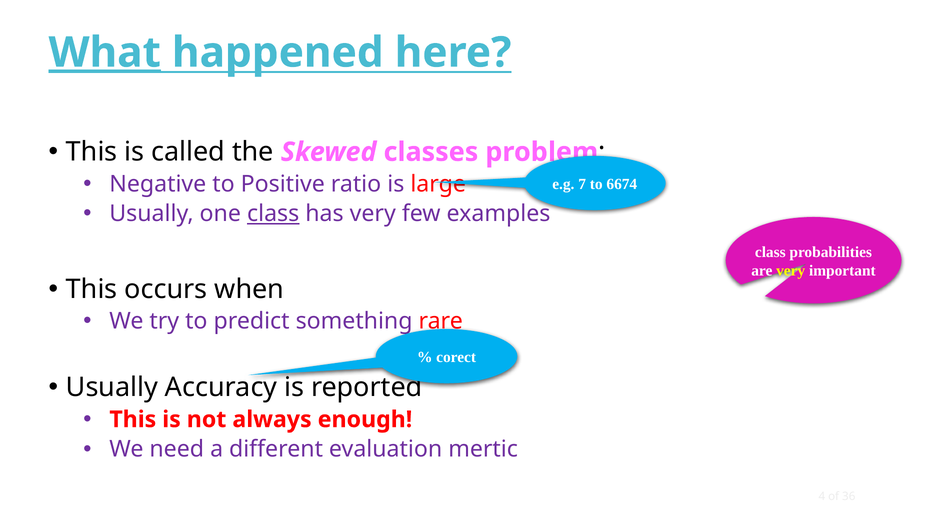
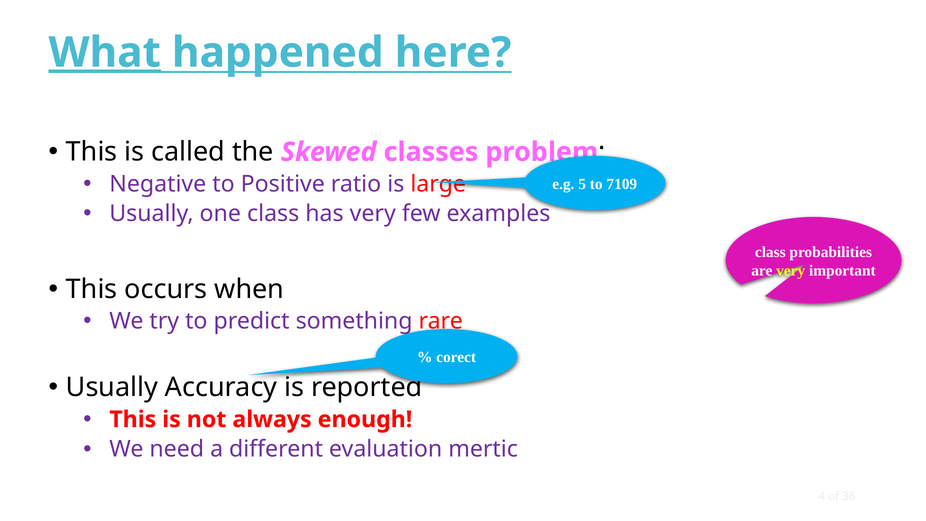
7: 7 -> 5
6674: 6674 -> 7109
class at (273, 214) underline: present -> none
